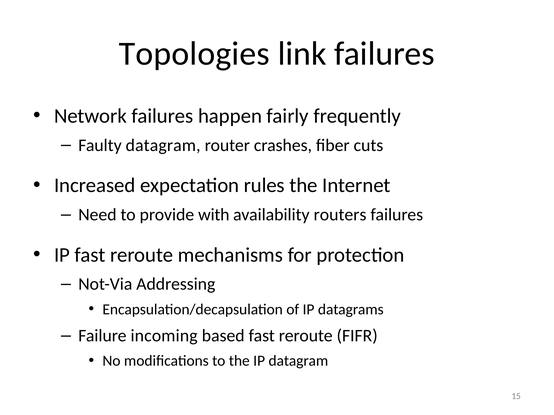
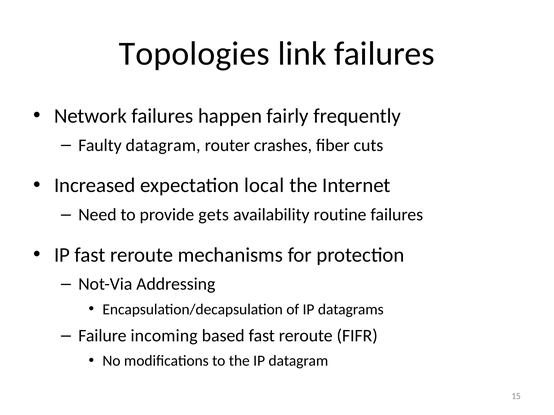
rules: rules -> local
with: with -> gets
routers: routers -> routine
